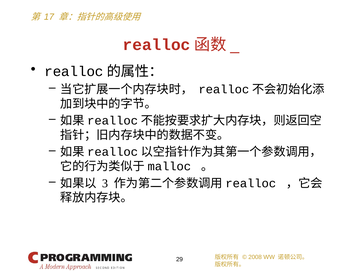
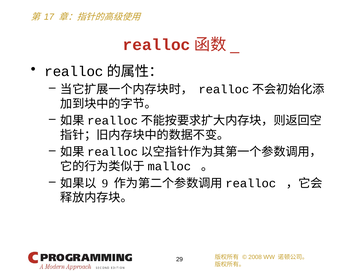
3: 3 -> 9
